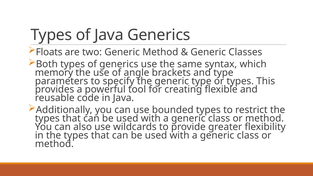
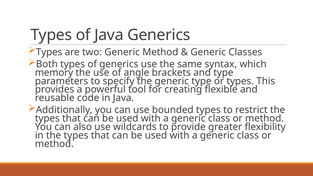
Floats at (49, 52): Floats -> Types
